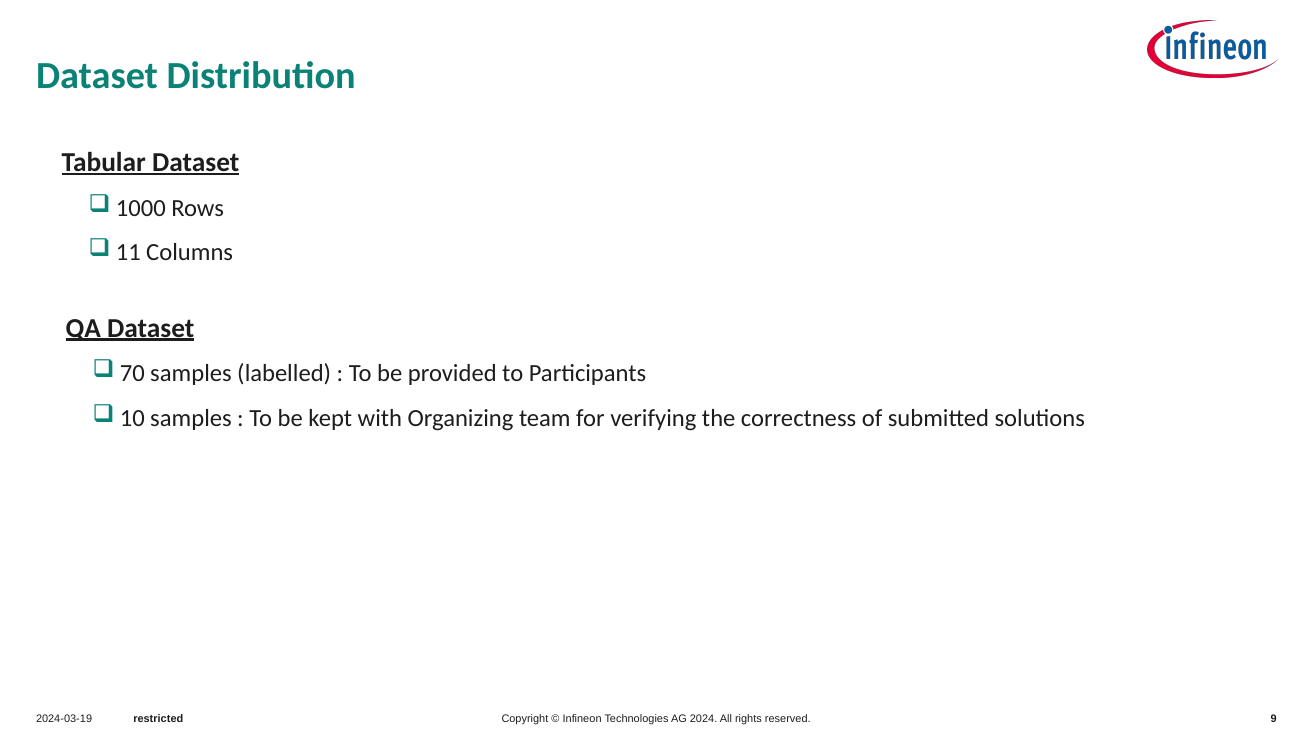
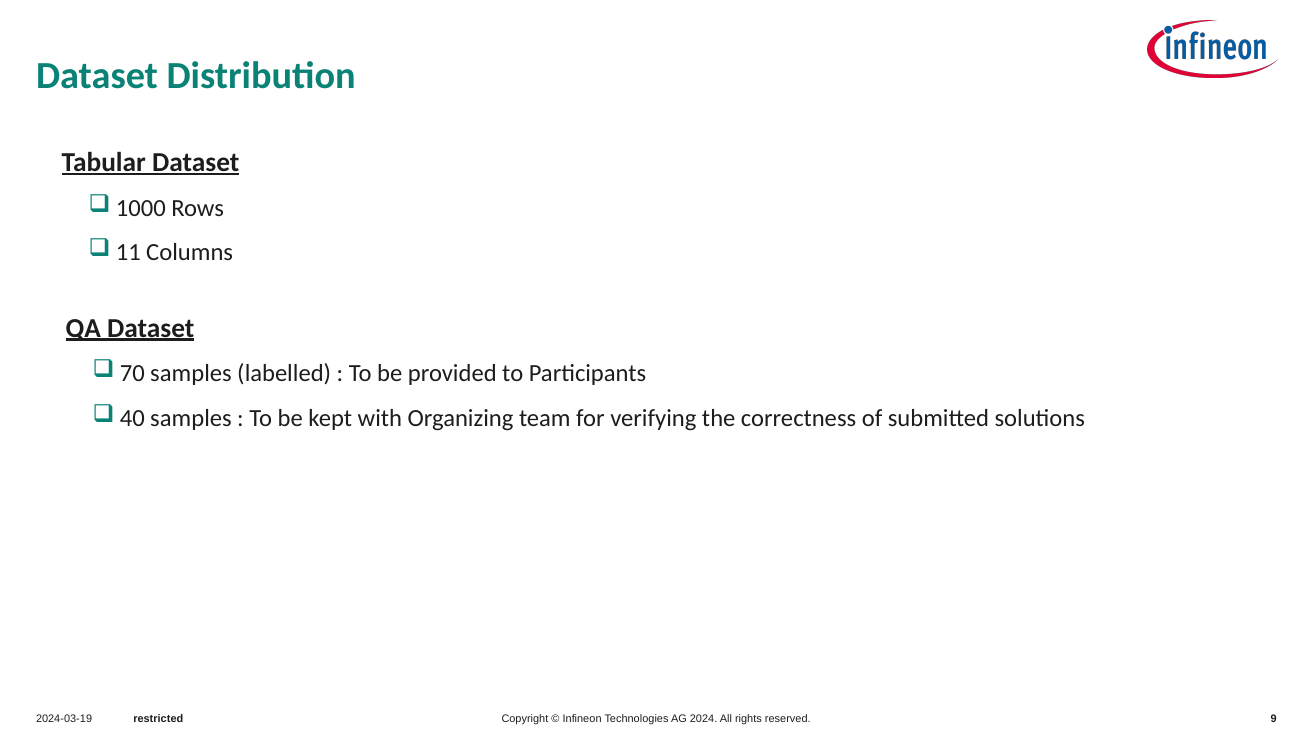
10: 10 -> 40
